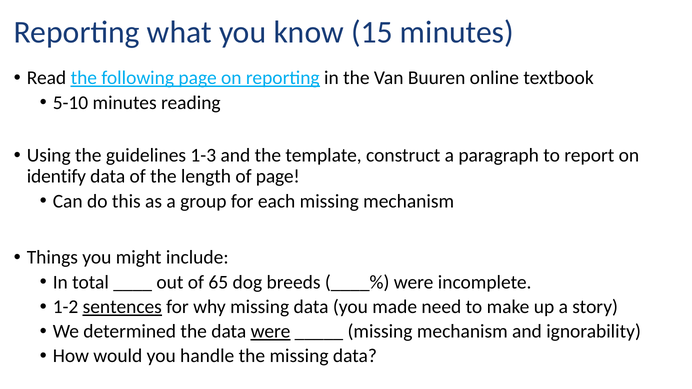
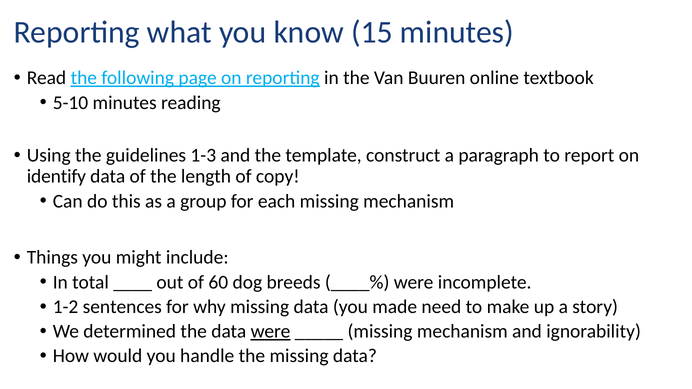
of page: page -> copy
65: 65 -> 60
sentences underline: present -> none
